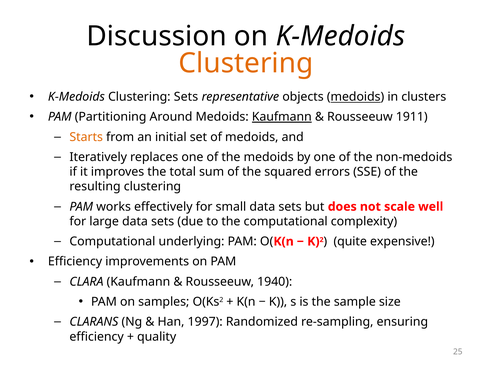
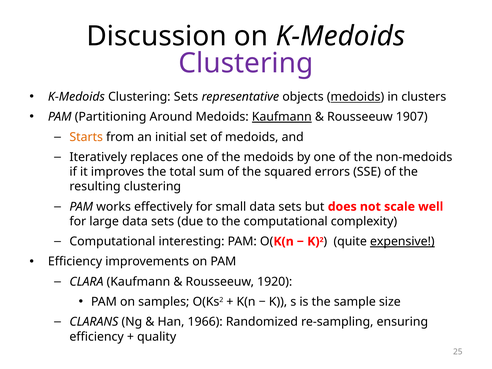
Clustering at (246, 63) colour: orange -> purple
1911: 1911 -> 1907
underlying: underlying -> interesting
expensive underline: none -> present
1940: 1940 -> 1920
1997: 1997 -> 1966
